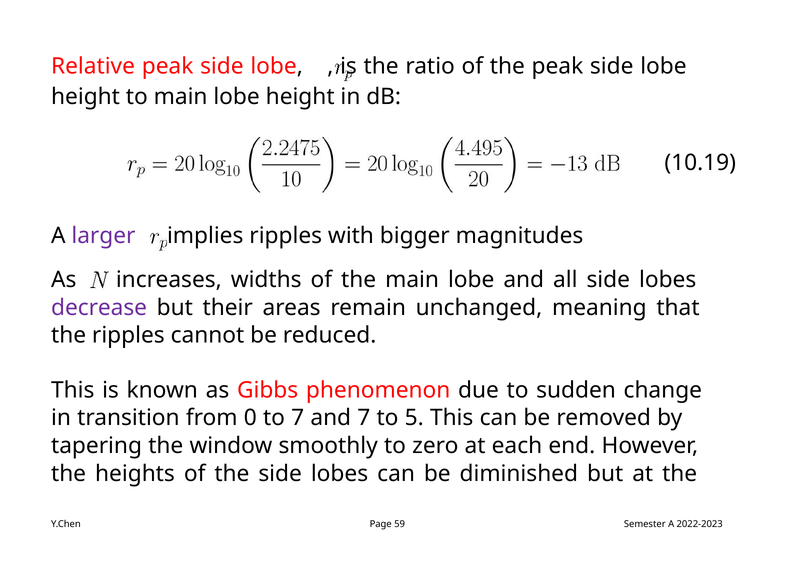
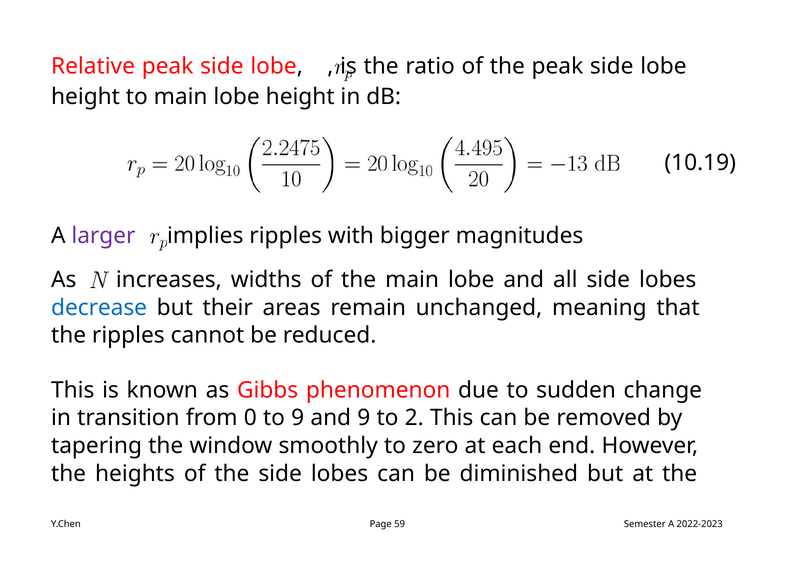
decrease colour: purple -> blue
to 7: 7 -> 9
and 7: 7 -> 9
5: 5 -> 2
